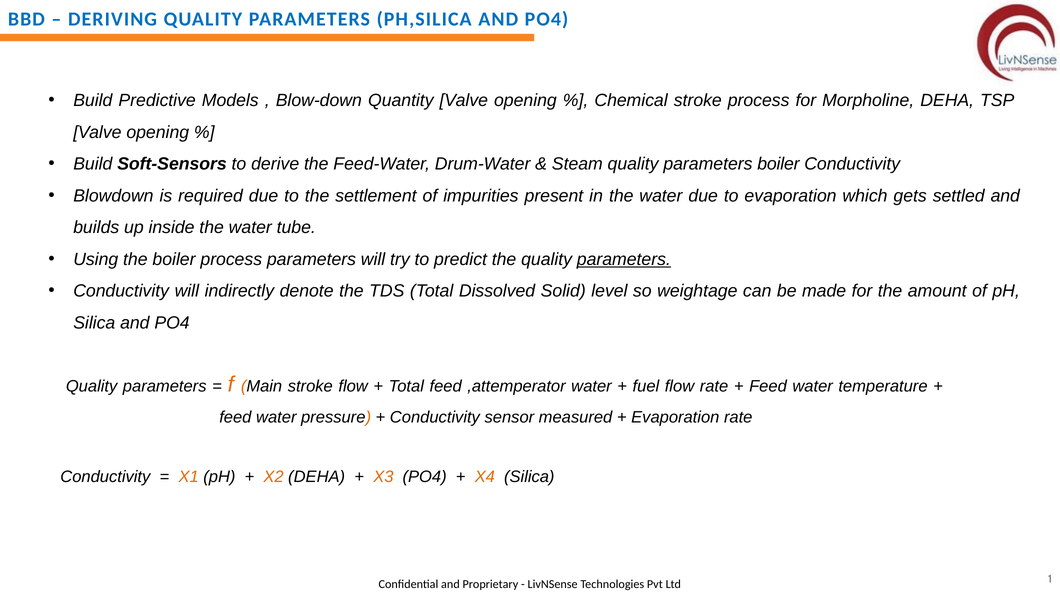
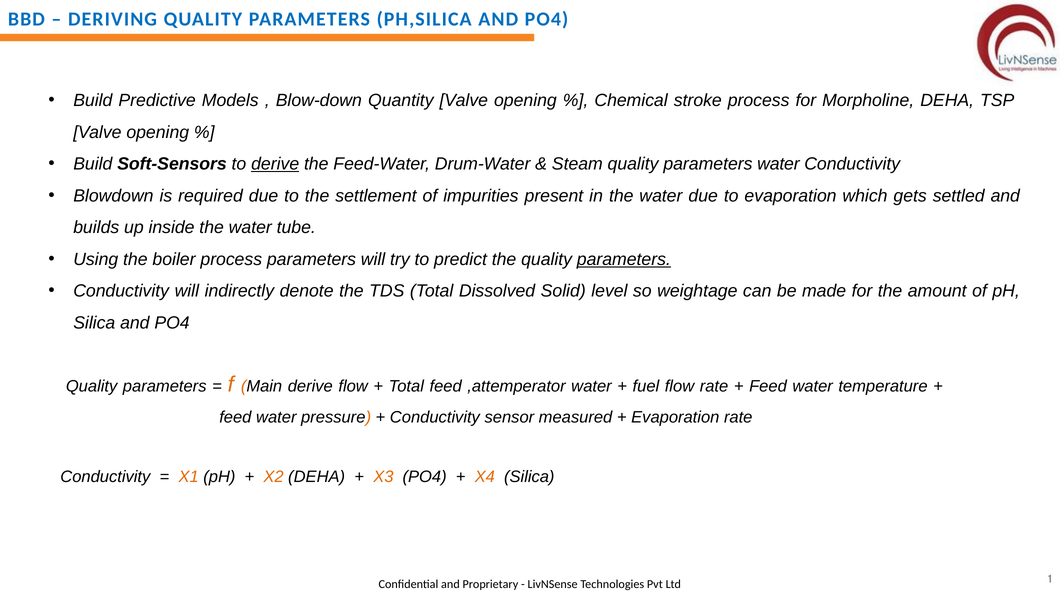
derive at (275, 164) underline: none -> present
parameters boiler: boiler -> water
Main stroke: stroke -> derive
